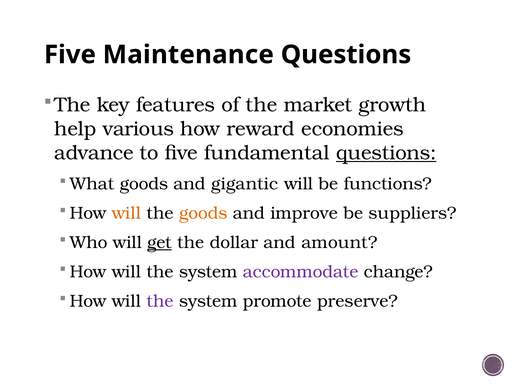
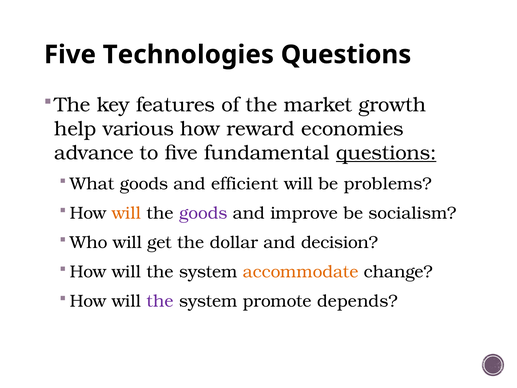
Maintenance: Maintenance -> Technologies
gigantic: gigantic -> efficient
functions: functions -> problems
goods at (203, 213) colour: orange -> purple
suppliers: suppliers -> socialism
get underline: present -> none
amount: amount -> decision
accommodate colour: purple -> orange
preserve: preserve -> depends
